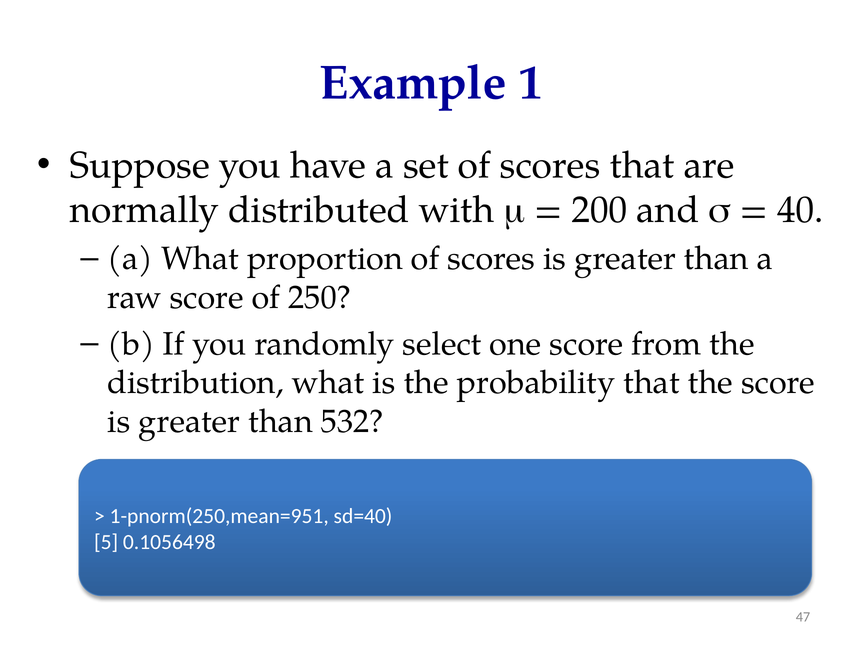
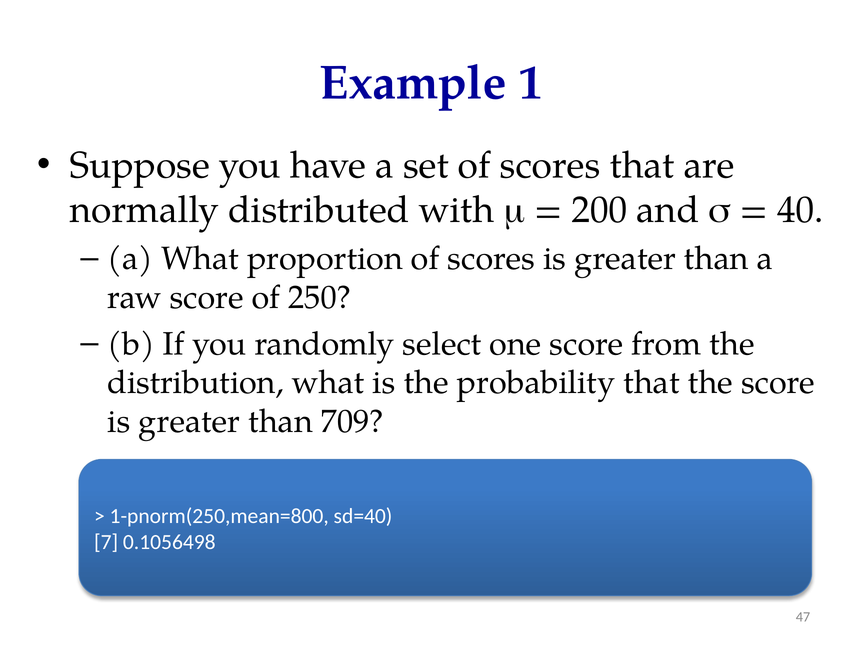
532: 532 -> 709
1-pnorm(250,mean=951: 1-pnorm(250,mean=951 -> 1-pnorm(250,mean=800
5: 5 -> 7
